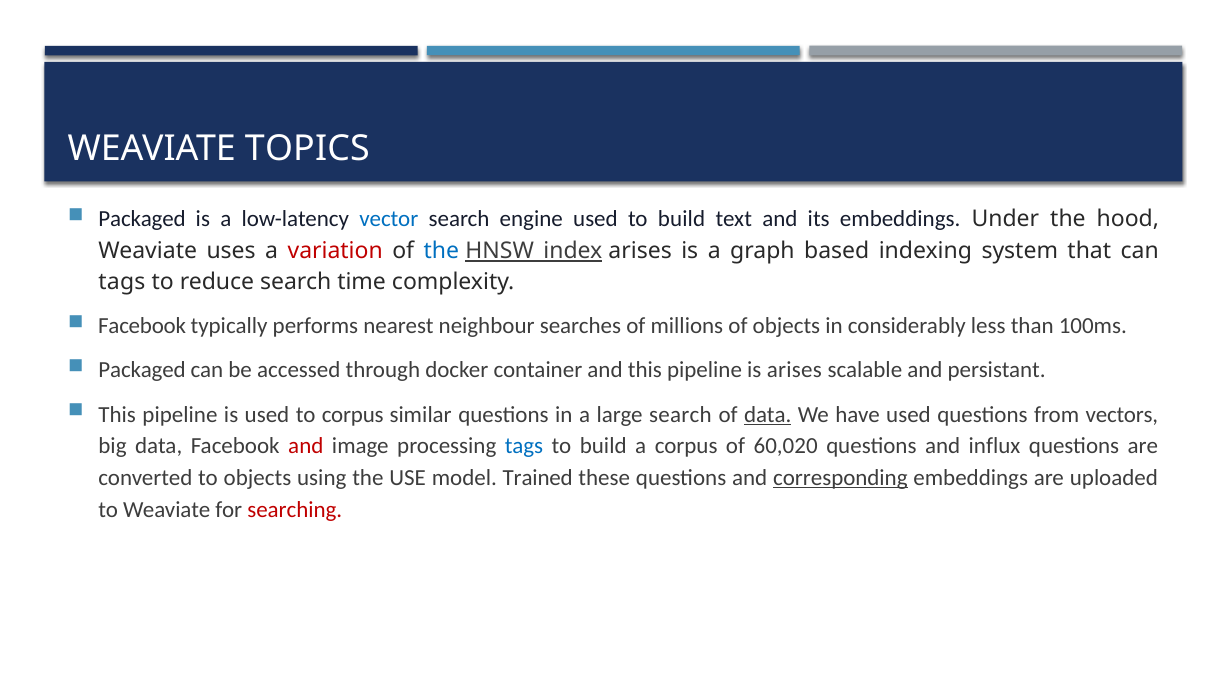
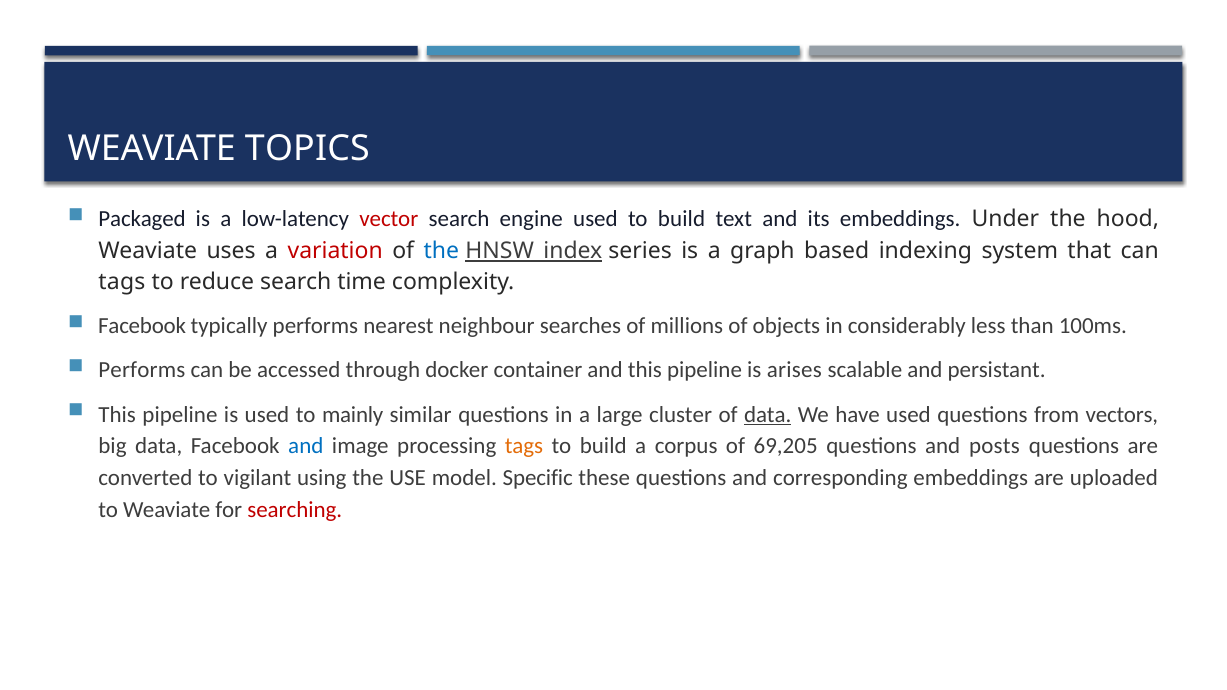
vector colour: blue -> red
index arises: arises -> series
Packaged at (142, 371): Packaged -> Performs
to corpus: corpus -> mainly
large search: search -> cluster
and at (306, 446) colour: red -> blue
tags at (524, 446) colour: blue -> orange
60,020: 60,020 -> 69,205
influx: influx -> posts
to objects: objects -> vigilant
Trained: Trained -> Specific
corresponding underline: present -> none
